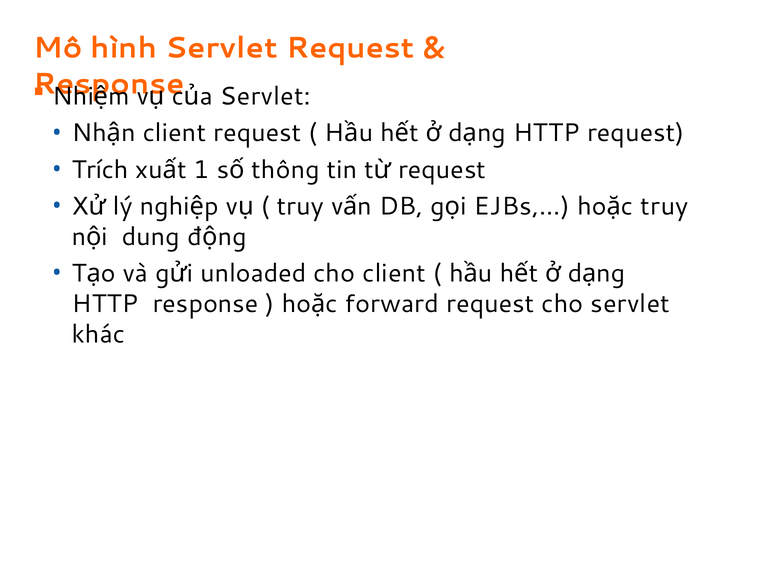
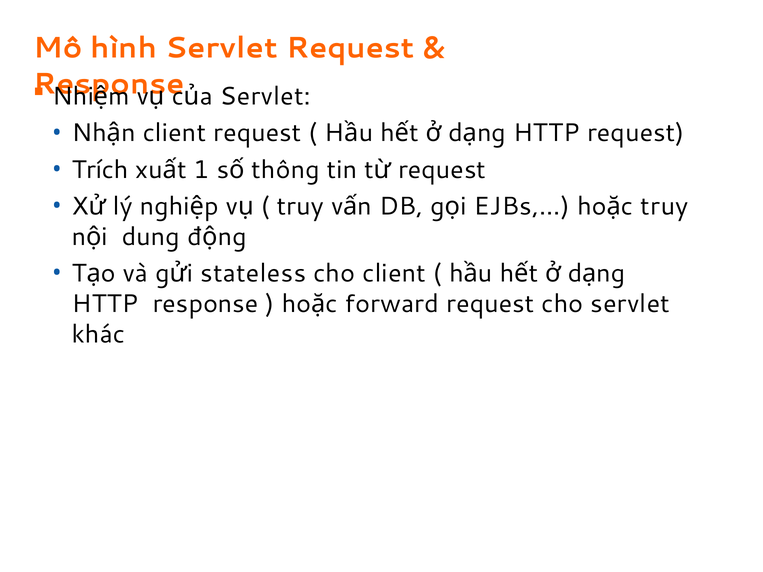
unloaded: unloaded -> stateless
